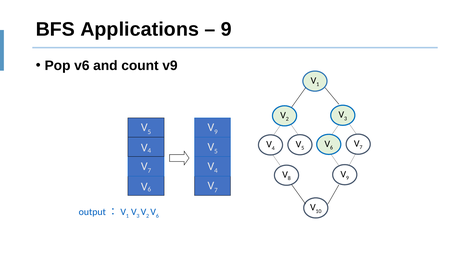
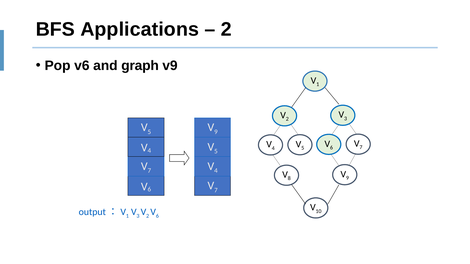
9 at (226, 29): 9 -> 2
count: count -> graph
